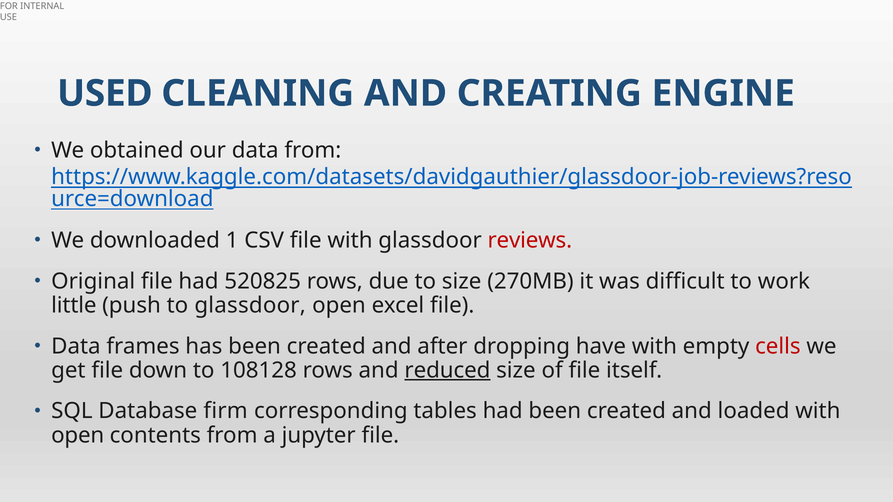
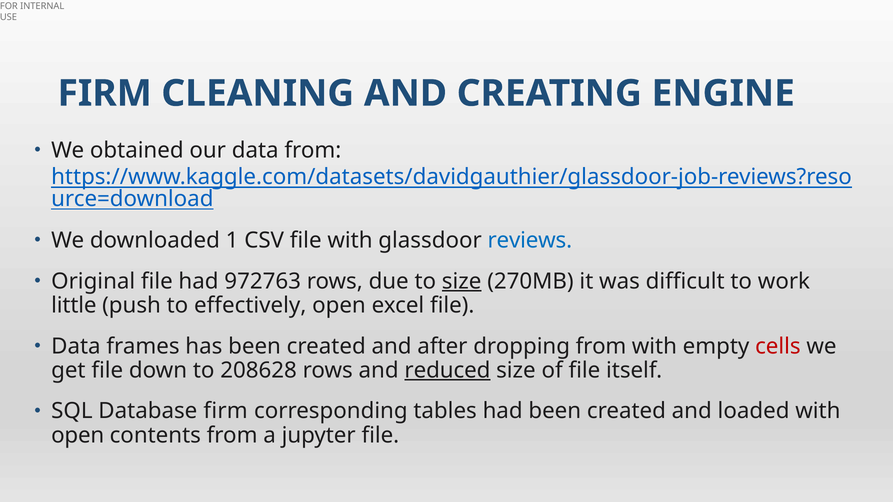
USED at (105, 94): USED -> FIRM
reviews colour: red -> blue
520825: 520825 -> 972763
size at (462, 282) underline: none -> present
to glassdoor: glassdoor -> effectively
dropping have: have -> from
108128: 108128 -> 208628
